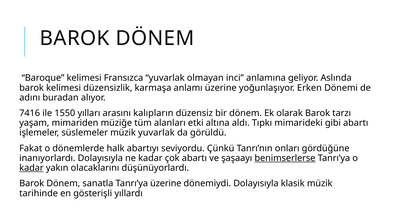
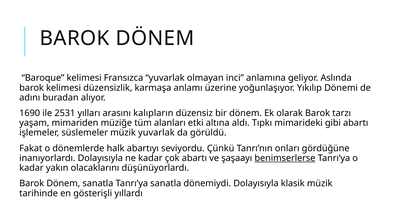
Erken: Erken -> Yıkılıp
7416: 7416 -> 1690
1550: 1550 -> 2531
kadar at (31, 168) underline: present -> none
Tanrı’ya üzerine: üzerine -> sanatla
